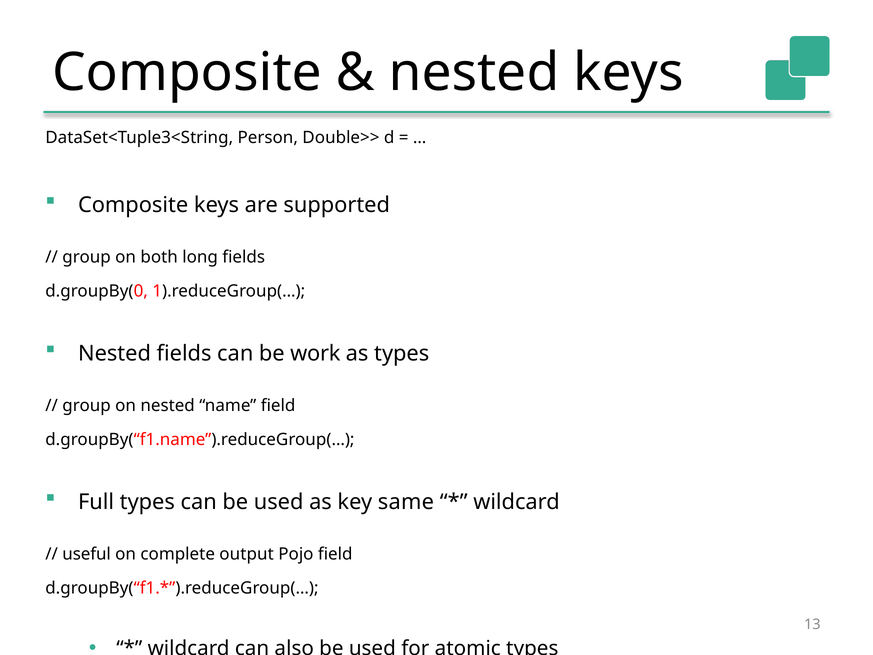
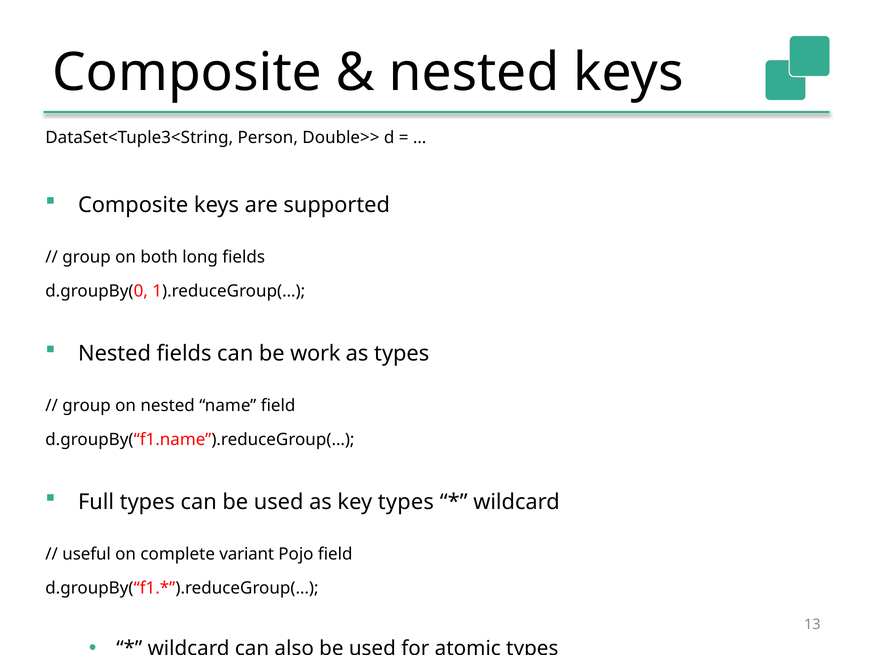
key same: same -> types
output: output -> variant
